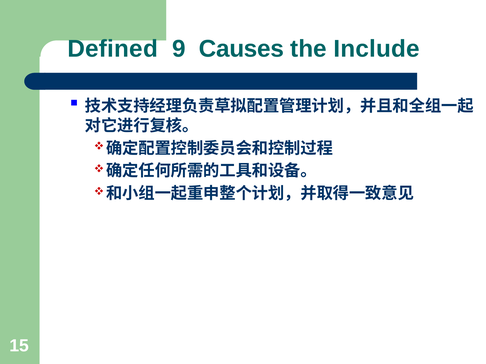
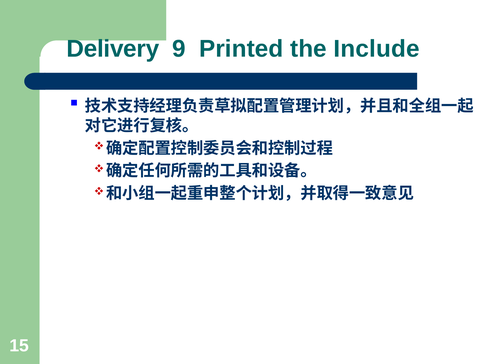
Defined: Defined -> Delivery
Causes: Causes -> Printed
